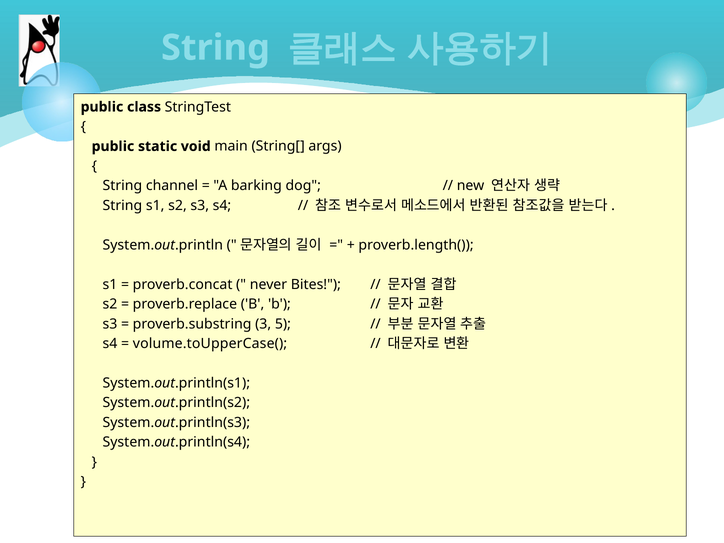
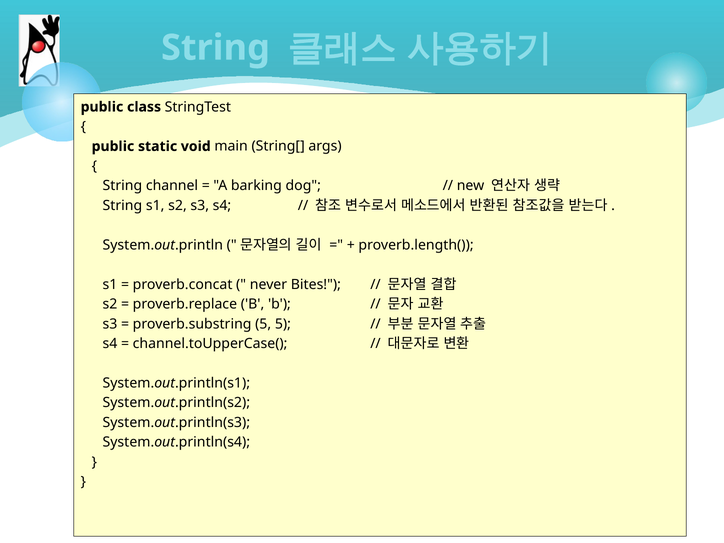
proverb.substring 3: 3 -> 5
volume.toUpperCase(: volume.toUpperCase( -> channel.toUpperCase(
